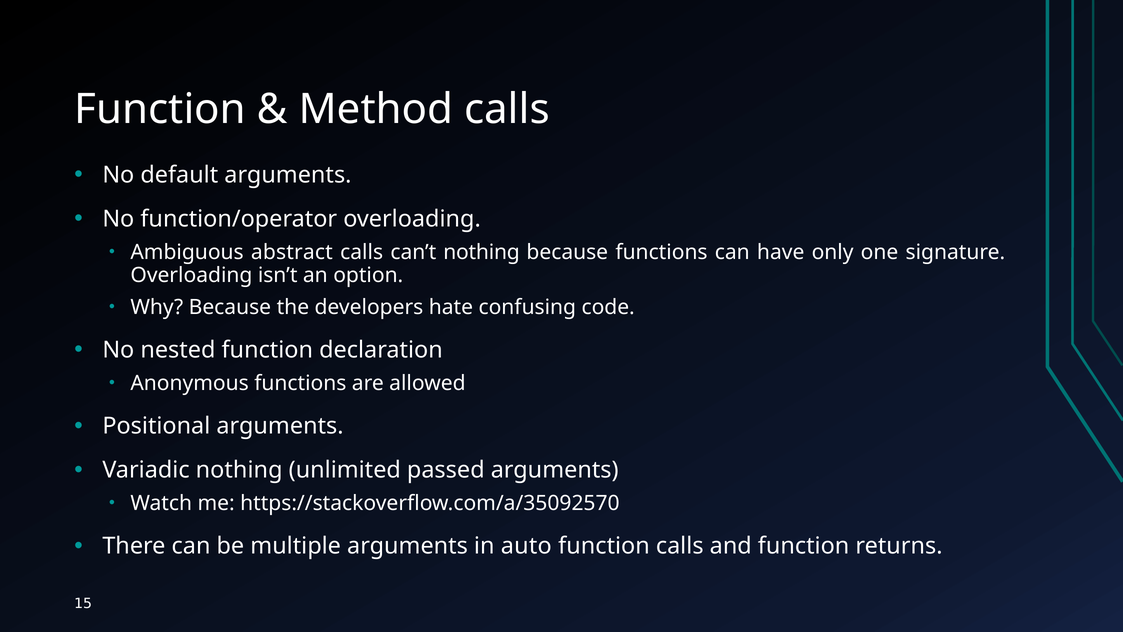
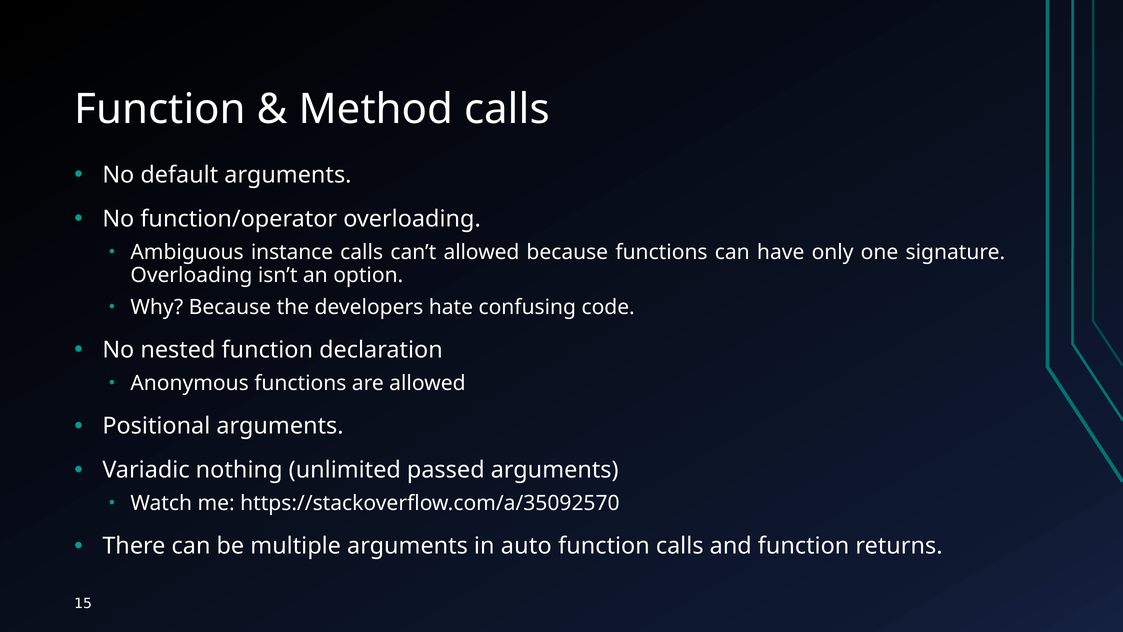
abstract: abstract -> instance
can’t nothing: nothing -> allowed
